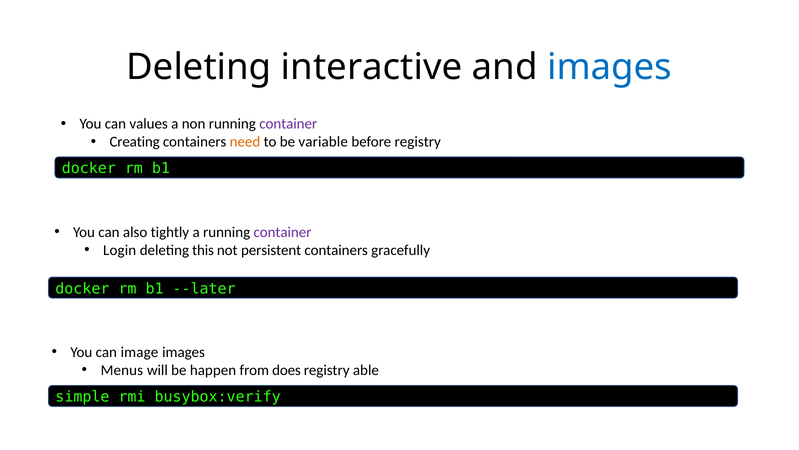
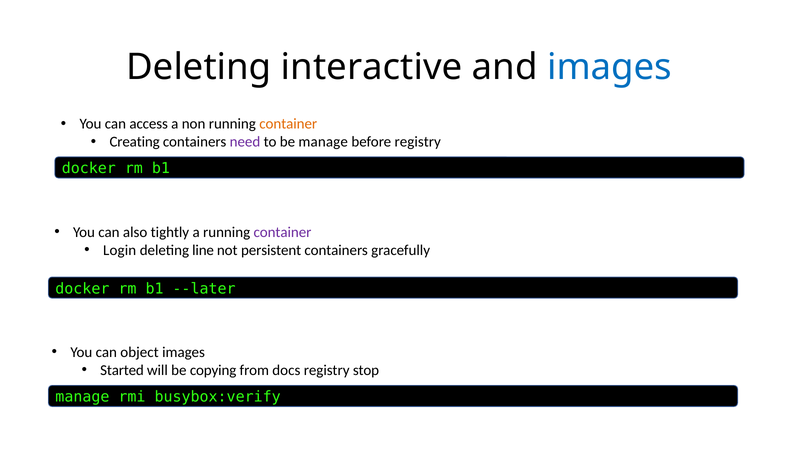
values: values -> access
container at (288, 124) colour: purple -> orange
need colour: orange -> purple
be variable: variable -> manage
this: this -> line
image: image -> object
Menus: Menus -> Started
happen: happen -> copying
does: does -> docs
able: able -> stop
simple at (82, 397): simple -> manage
